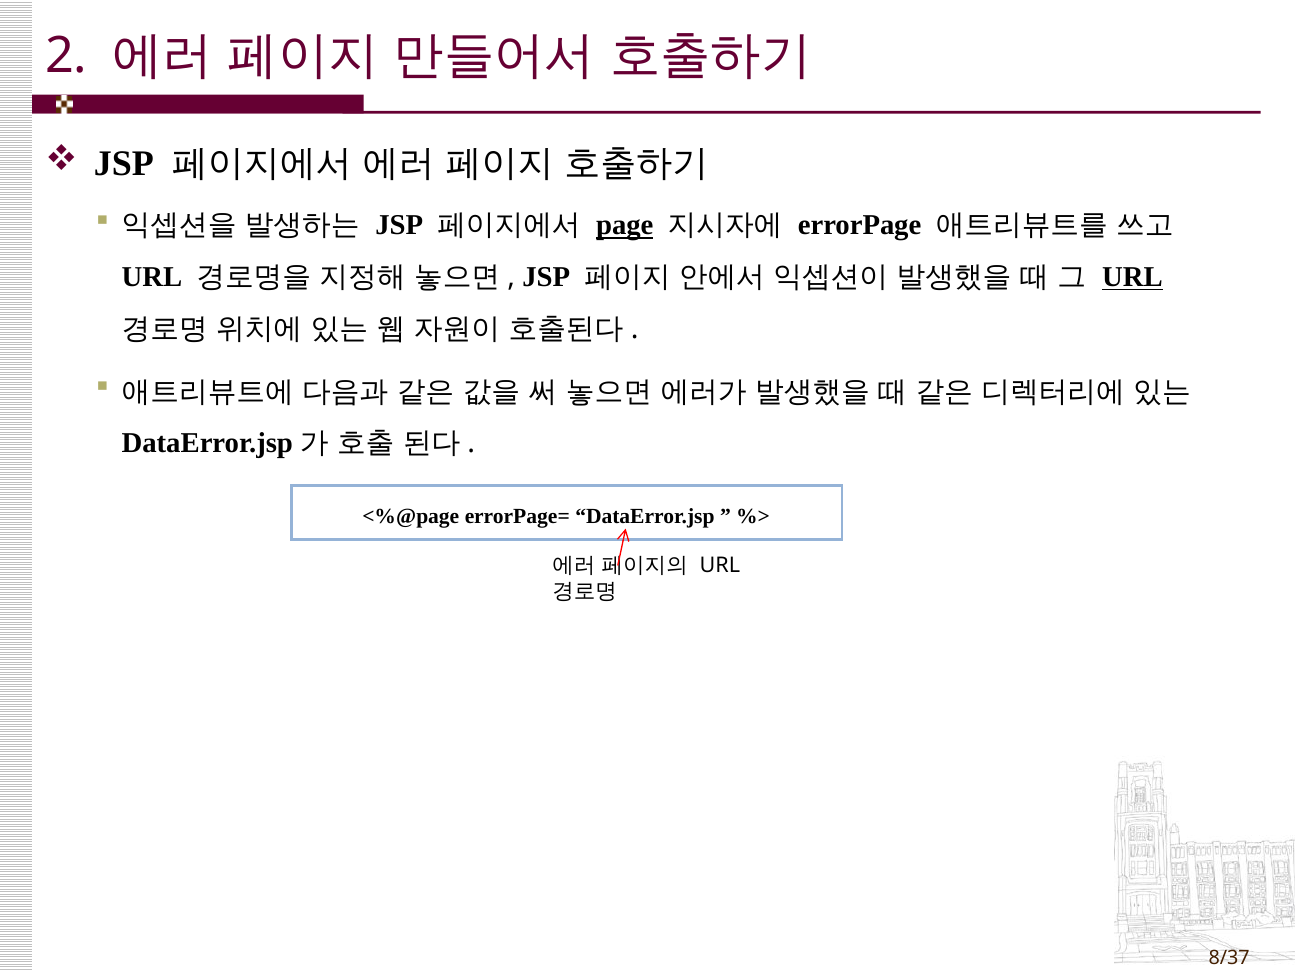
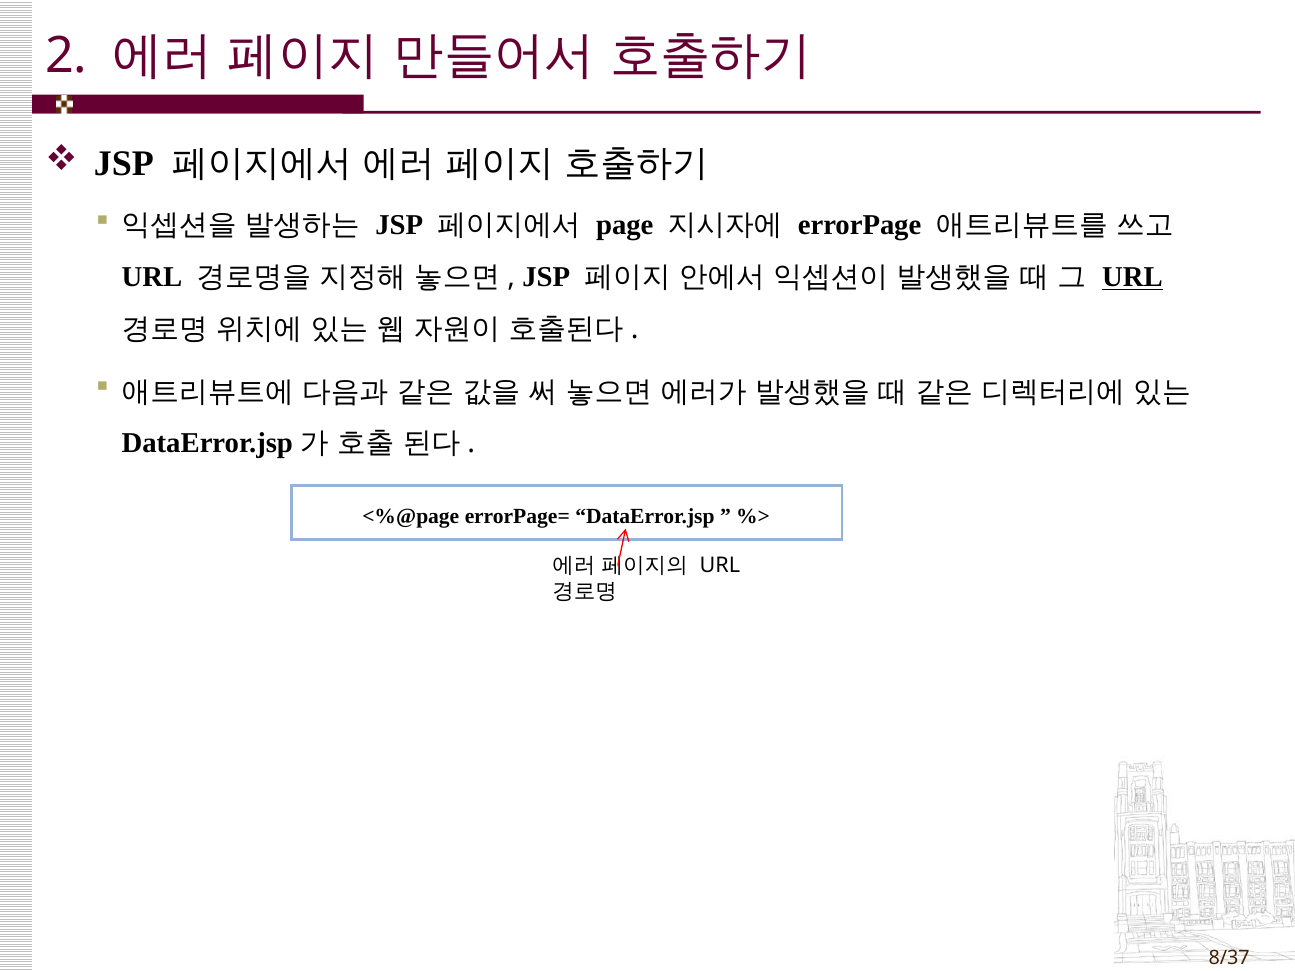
page underline: present -> none
